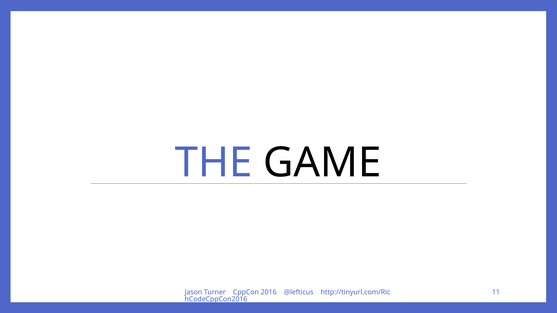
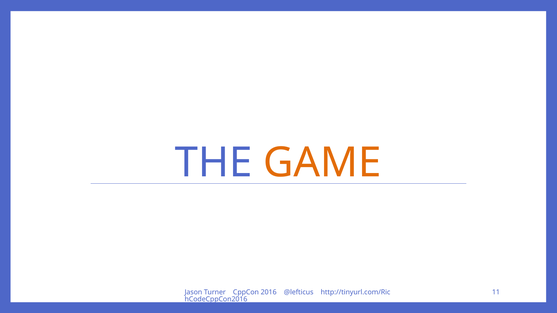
GAME colour: black -> orange
